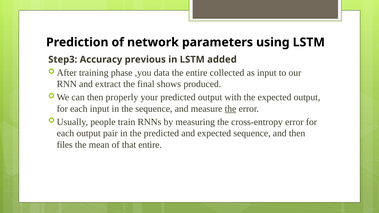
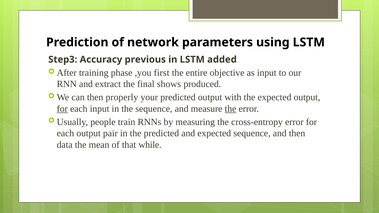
data: data -> first
collected: collected -> objective
for at (62, 109) underline: none -> present
files: files -> data
that entire: entire -> while
